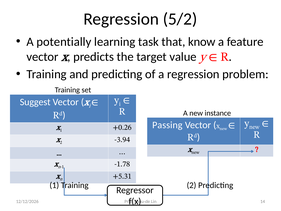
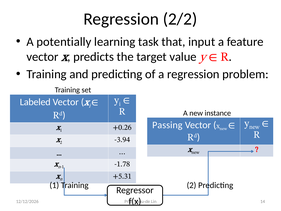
5/2: 5/2 -> 2/2
know: know -> input
Suggest: Suggest -> Labeled
